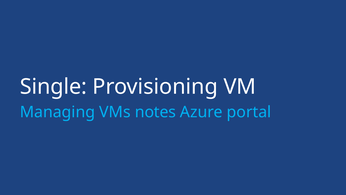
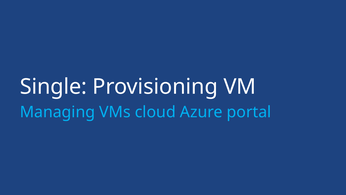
notes: notes -> cloud
